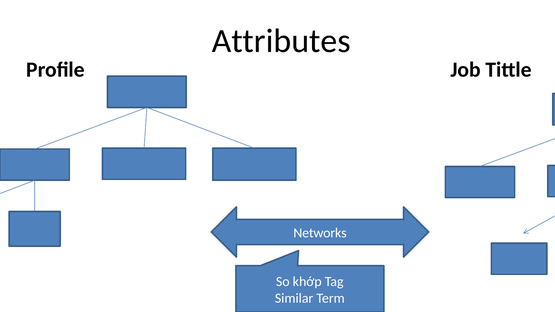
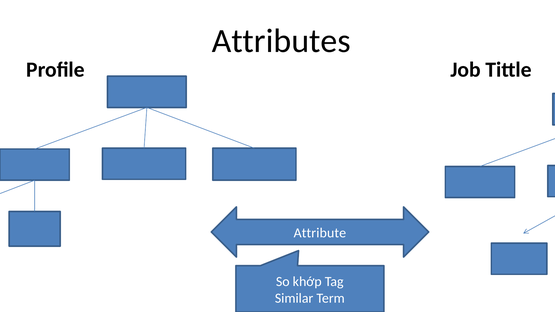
Networks: Networks -> Attribute
